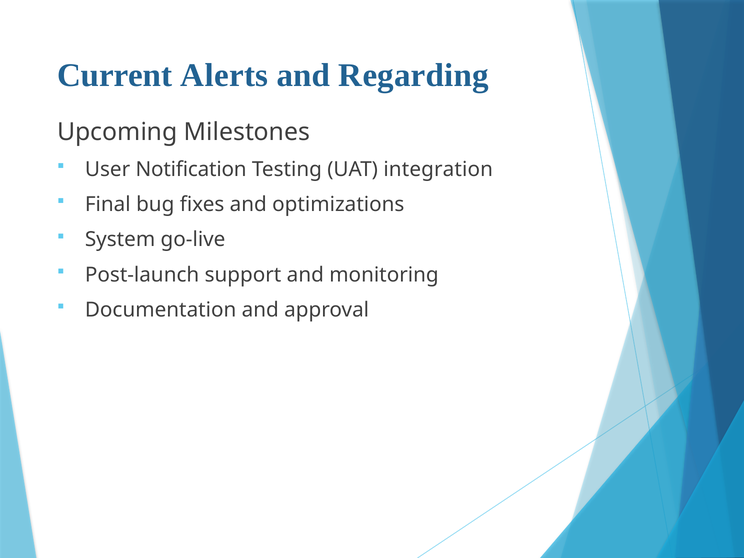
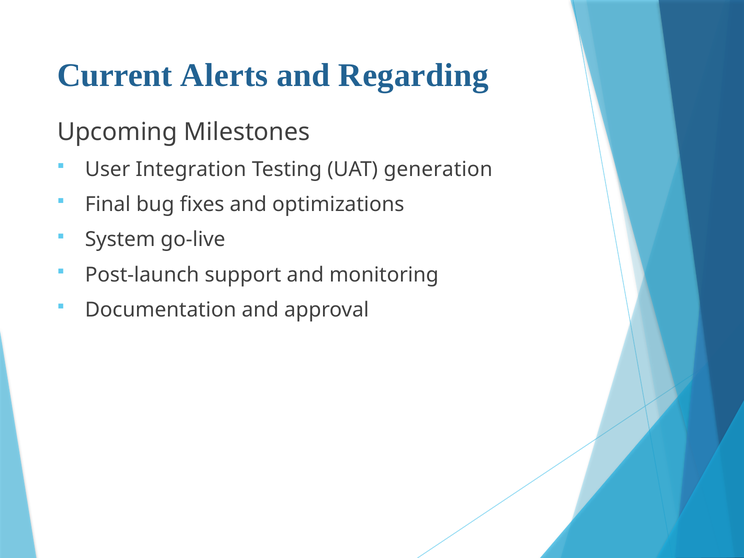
Notification: Notification -> Integration
integration: integration -> generation
